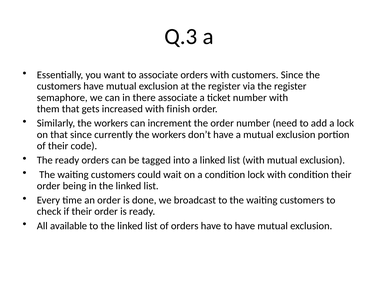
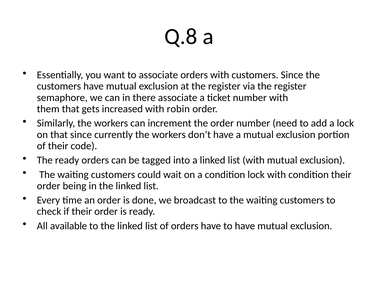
Q.3: Q.3 -> Q.8
finish: finish -> robin
